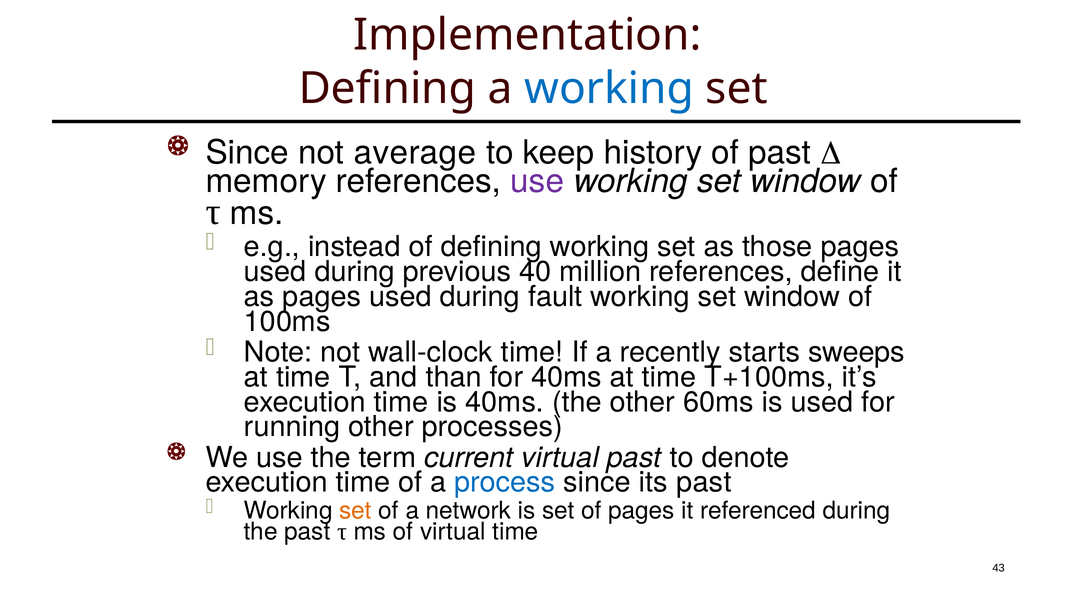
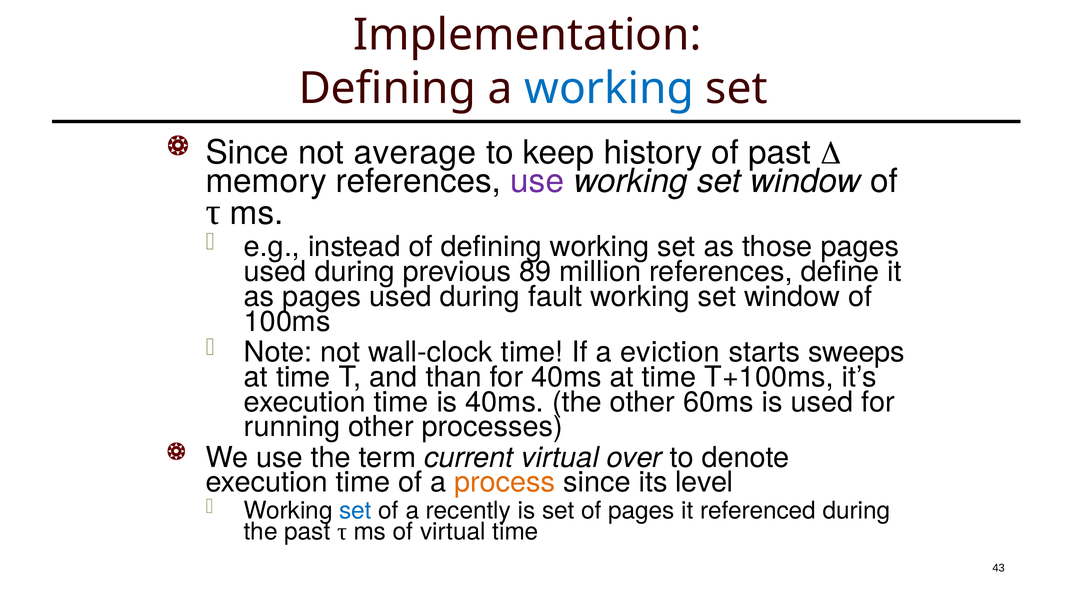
40: 40 -> 89
recently: recently -> eviction
virtual past: past -> over
process colour: blue -> orange
its past: past -> level
set at (356, 510) colour: orange -> blue
network: network -> recently
